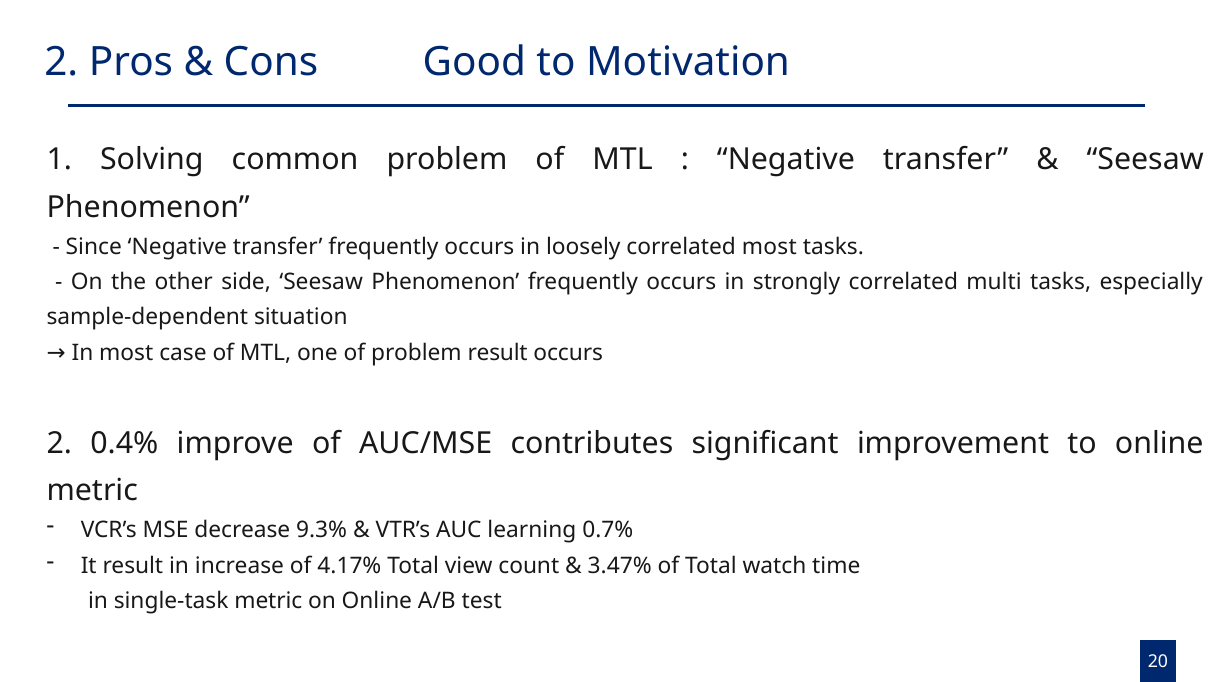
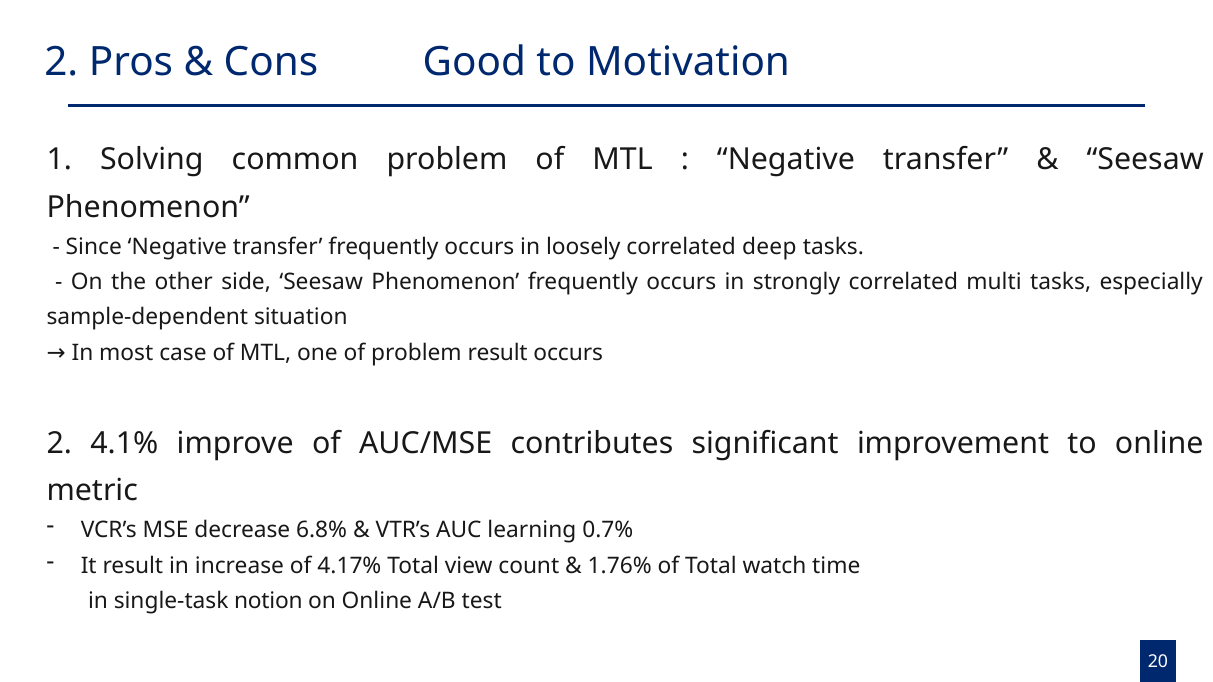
correlated most: most -> deep
0.4%: 0.4% -> 4.1%
9.3%: 9.3% -> 6.8%
3.47%: 3.47% -> 1.76%
single-task metric: metric -> notion
